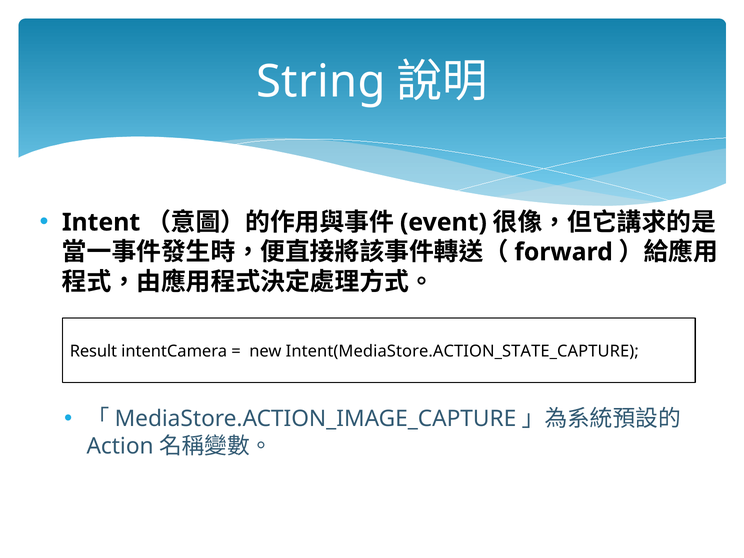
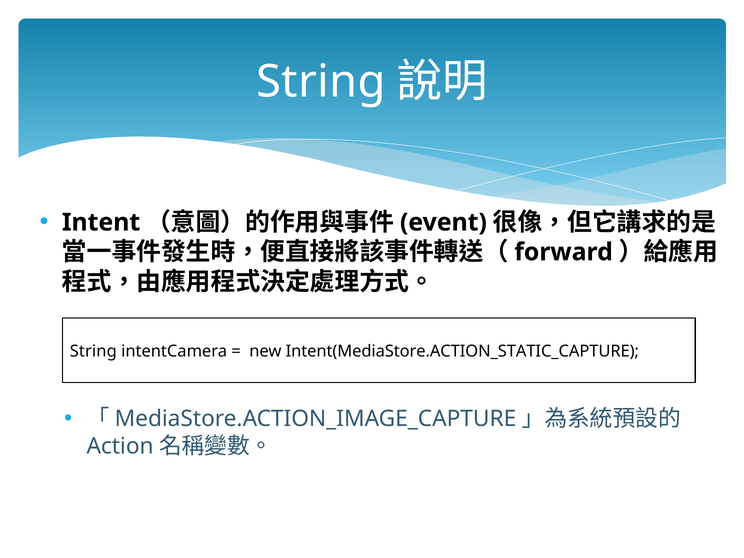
Result at (93, 351): Result -> String
Intent(MediaStore.ACTION_STATE_CAPTURE: Intent(MediaStore.ACTION_STATE_CAPTURE -> Intent(MediaStore.ACTION_STATIC_CAPTURE
